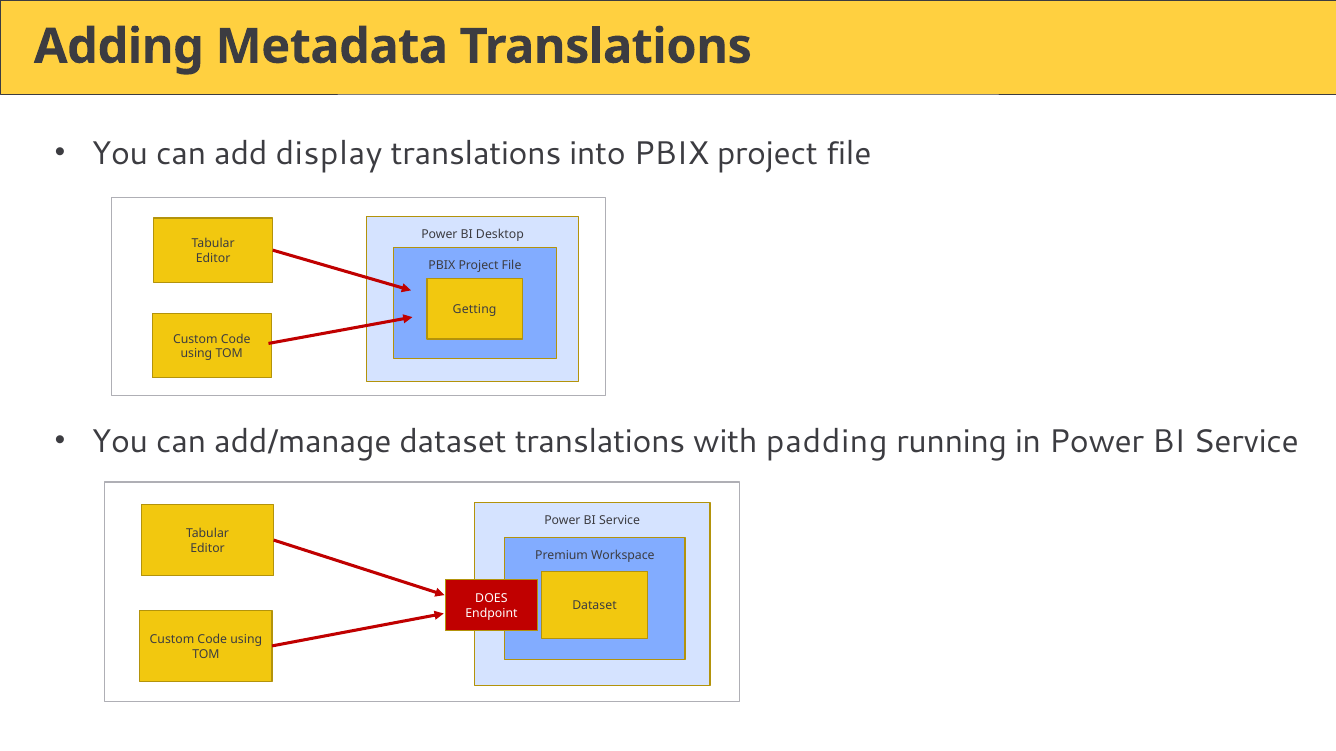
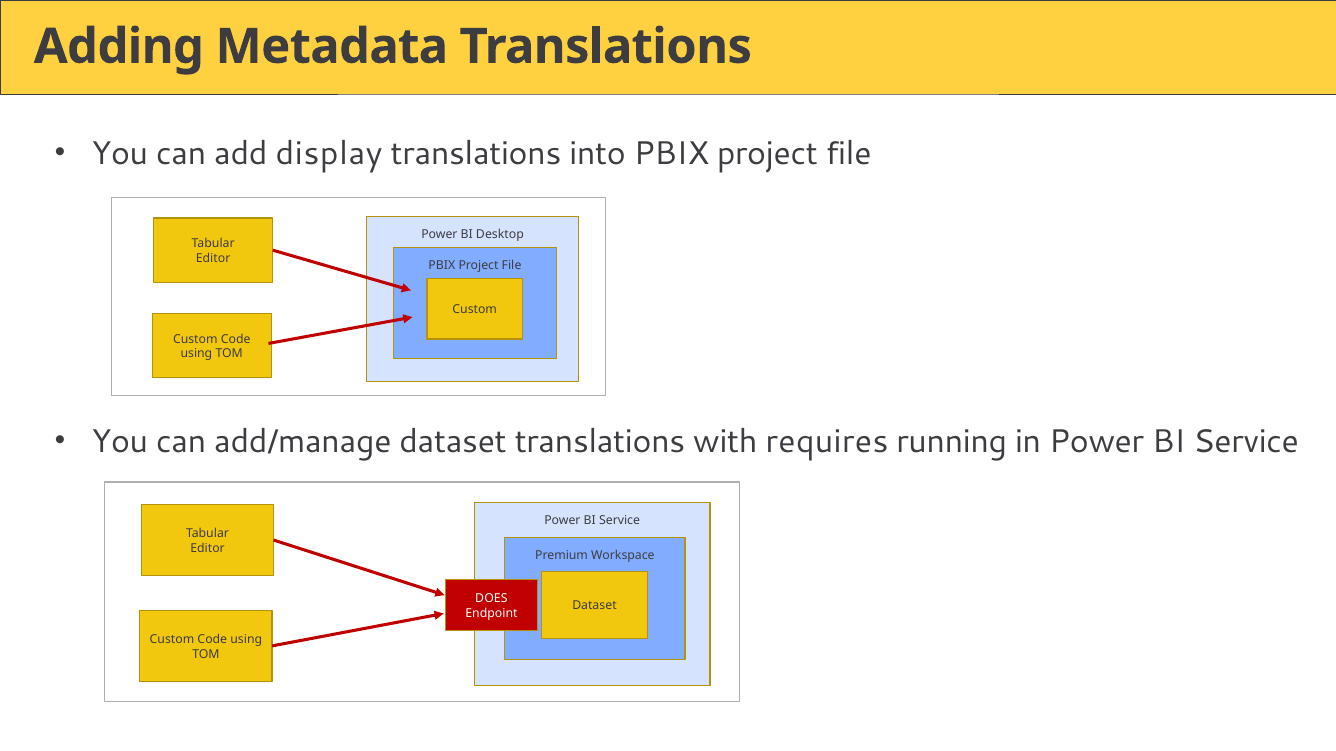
Getting at (475, 310): Getting -> Custom
padding: padding -> requires
